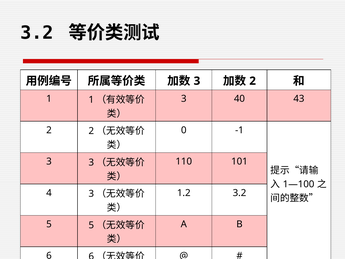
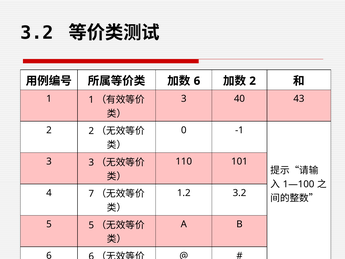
3 at (197, 81): 3 -> 6
4 3: 3 -> 7
